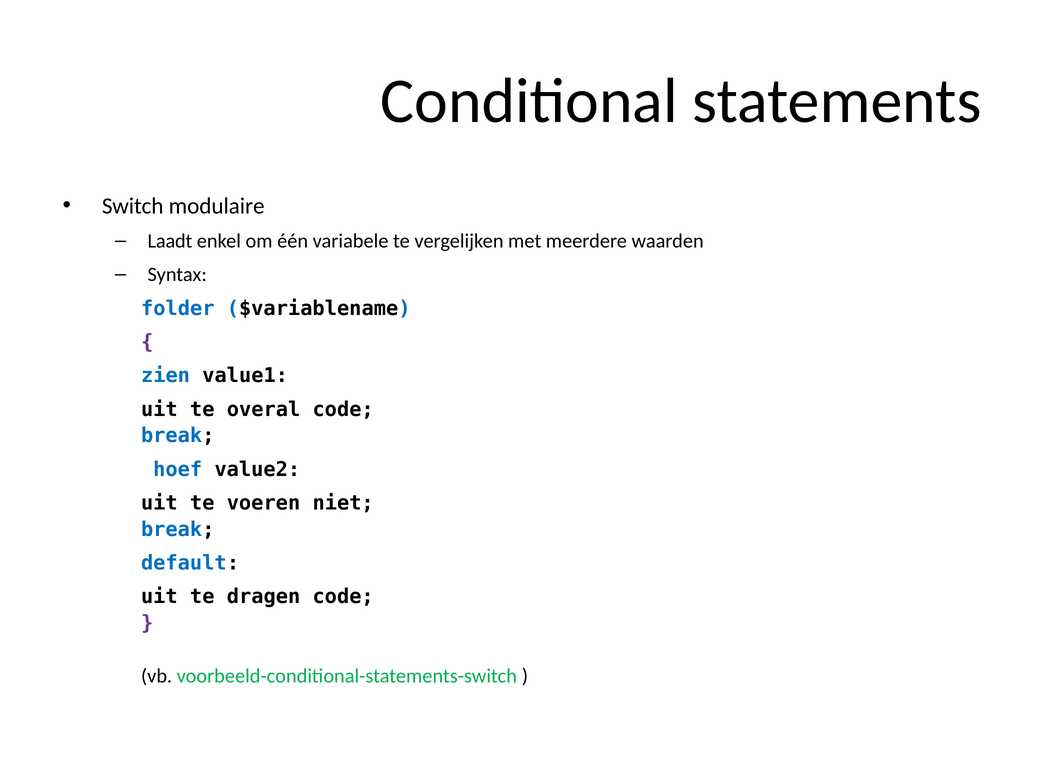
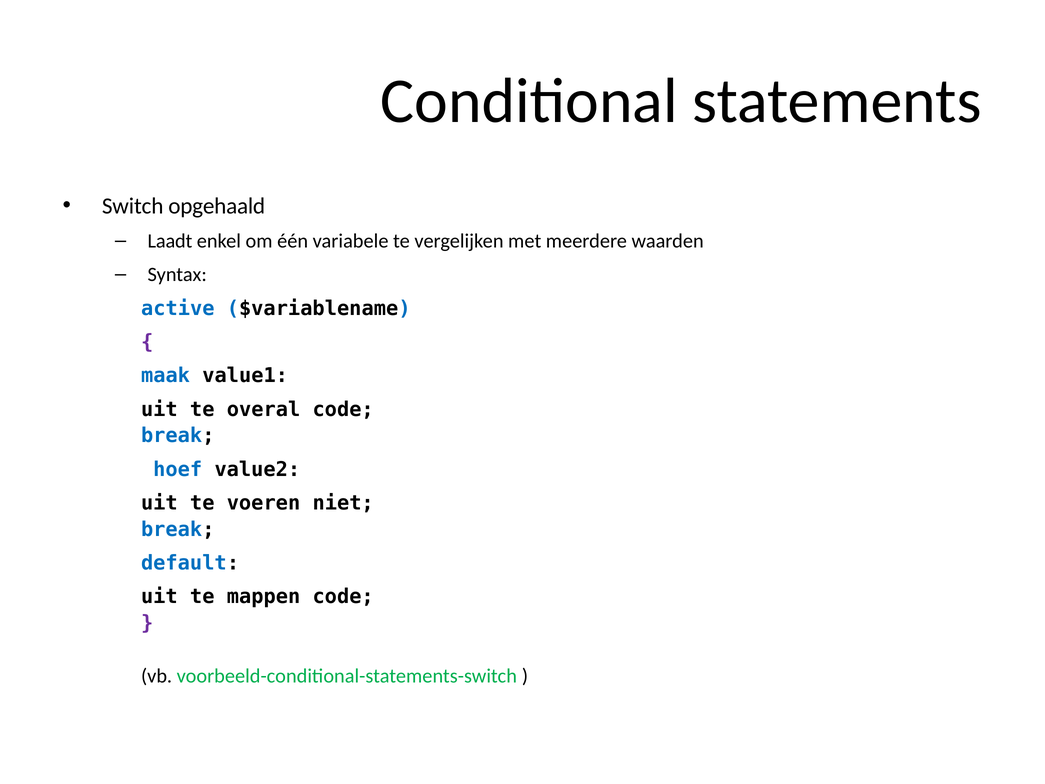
modulaire: modulaire -> opgehaald
folder: folder -> active
zien: zien -> maak
dragen: dragen -> mappen
